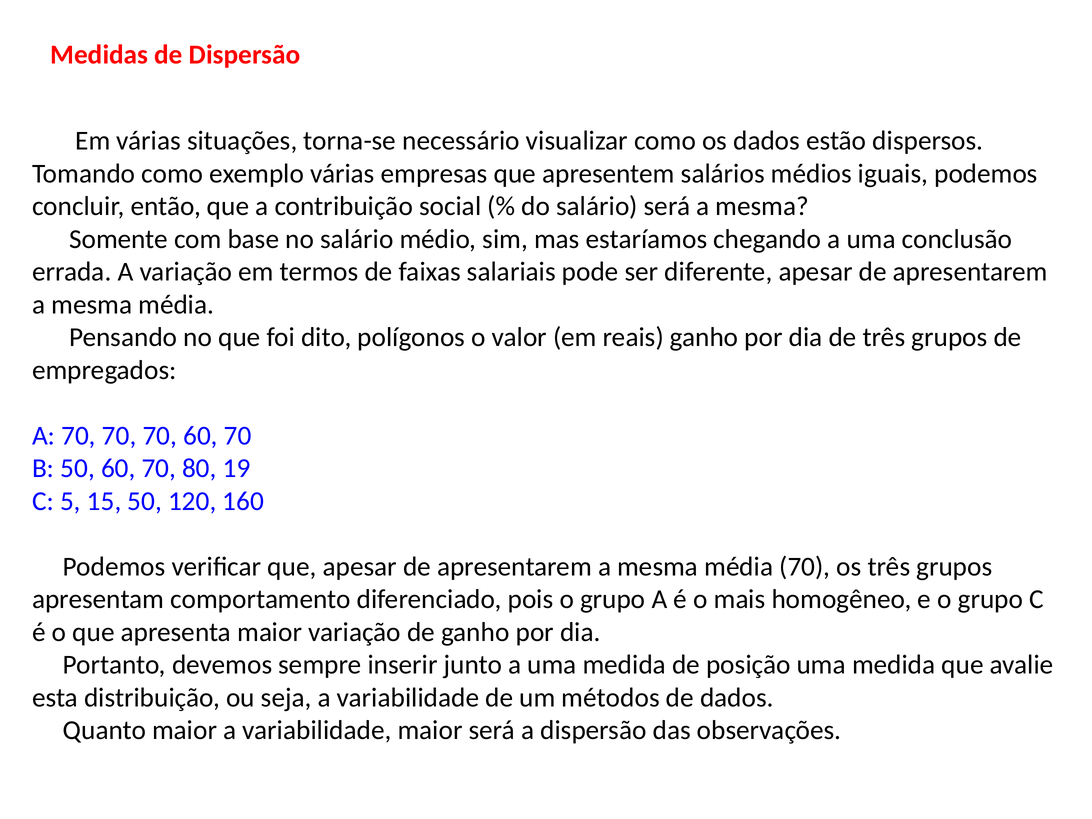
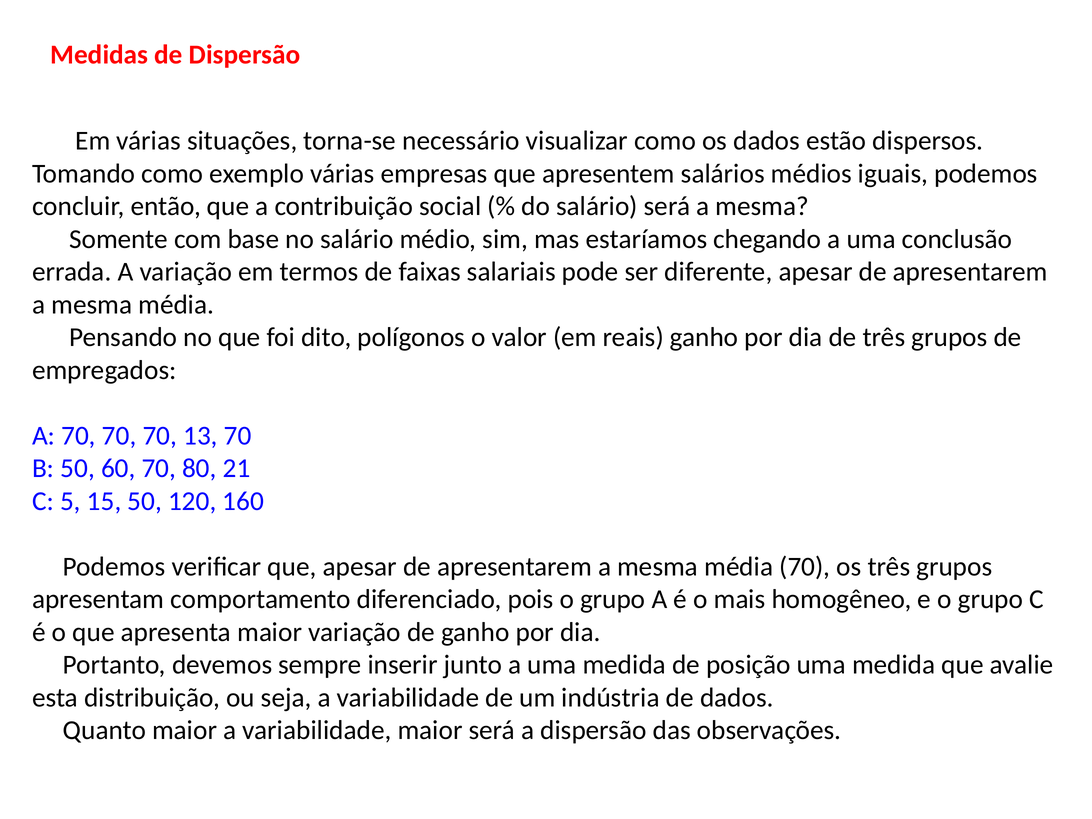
70 60: 60 -> 13
19: 19 -> 21
métodos: métodos -> indústria
